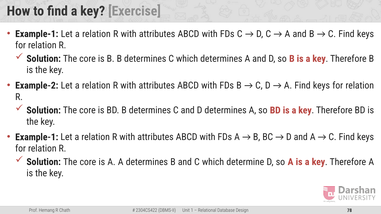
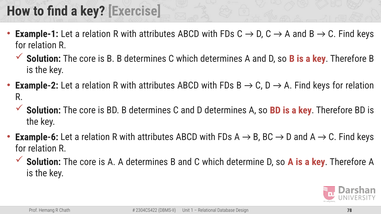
Example-1 at (37, 137): Example-1 -> Example-6
